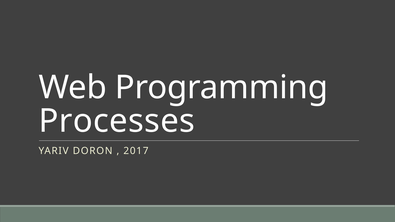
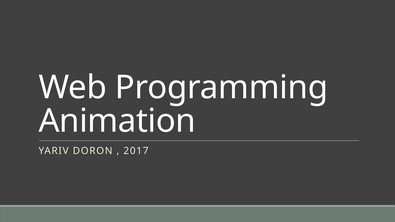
Processes: Processes -> Animation
